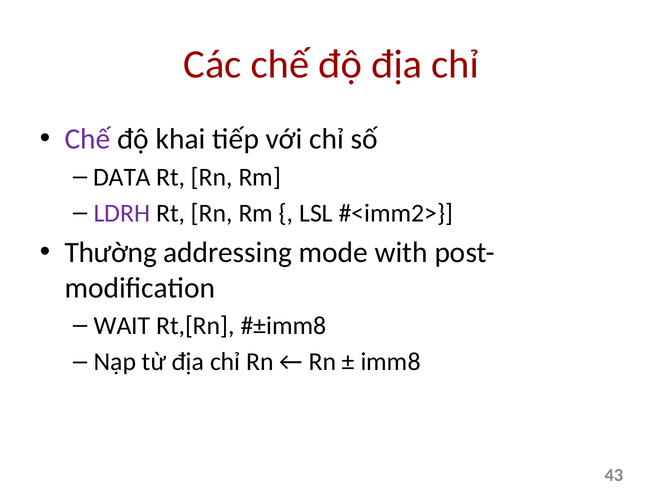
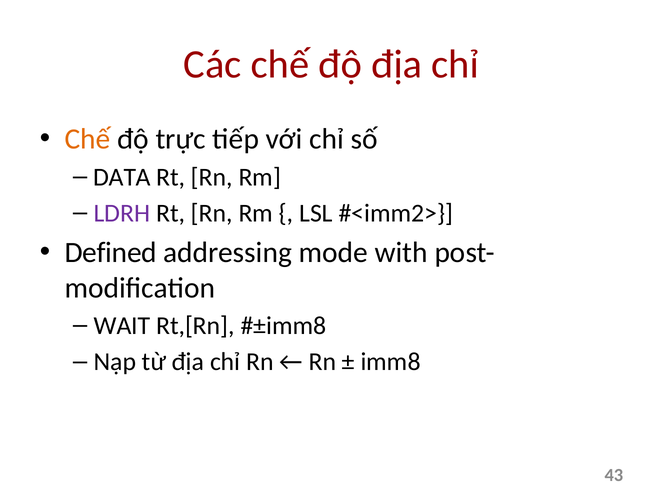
Chế at (88, 139) colour: purple -> orange
khai: khai -> trực
Thường: Thường -> Defined
